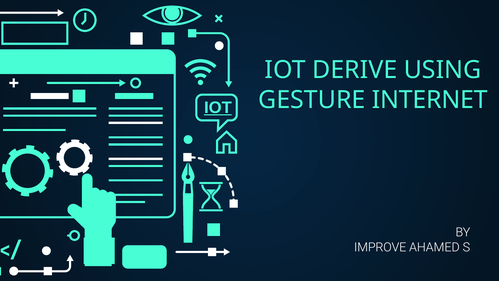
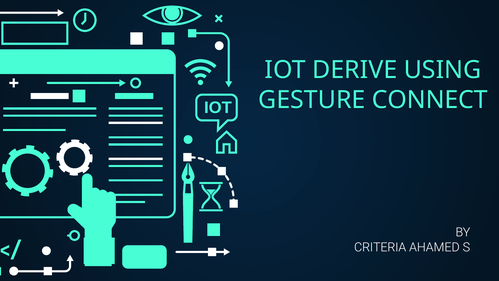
INTERNET: INTERNET -> CONNECT
IOT at (218, 108) underline: present -> none
IMPROVE: IMPROVE -> CRITERIA
